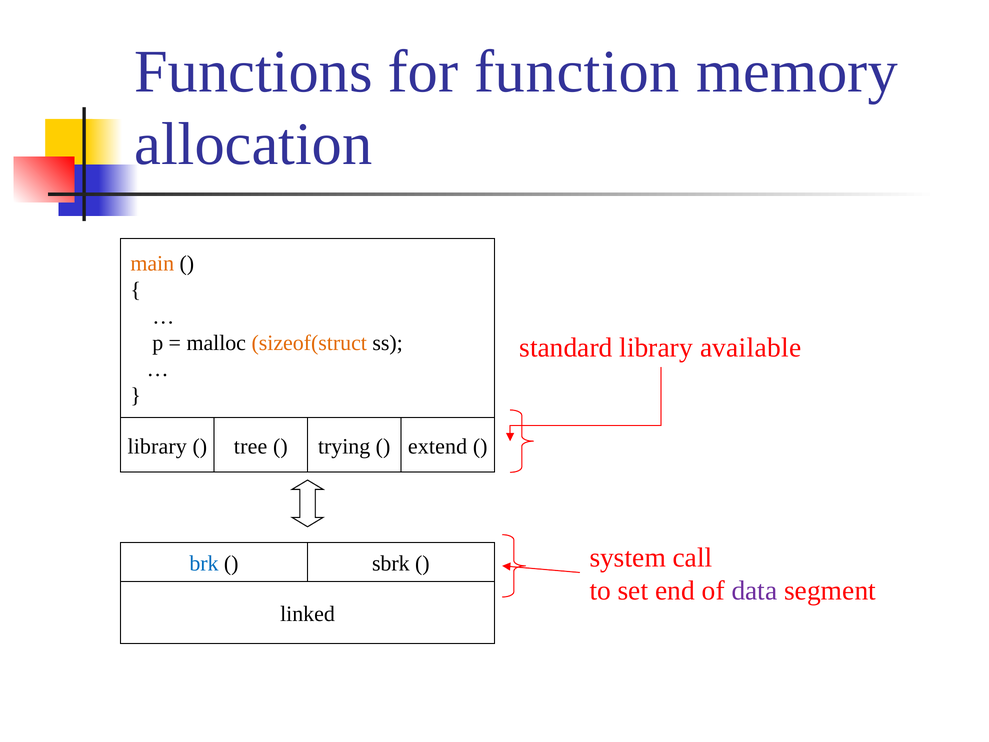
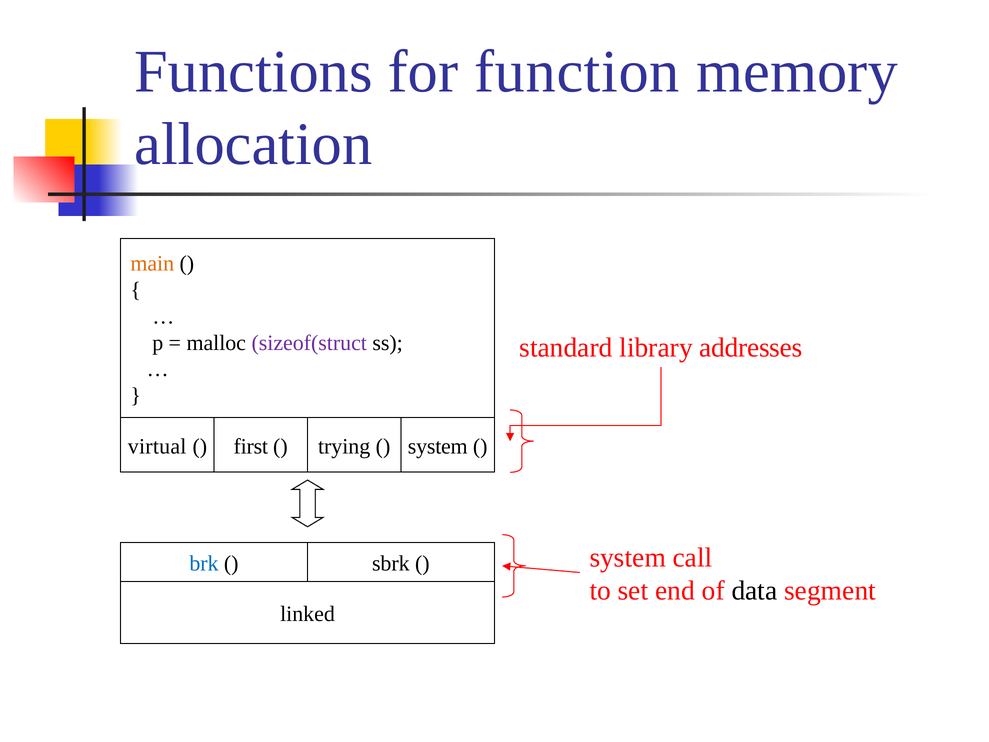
sizeof(struct colour: orange -> purple
available: available -> addresses
library at (157, 446): library -> virtual
tree: tree -> first
extend at (438, 446): extend -> system
data colour: purple -> black
